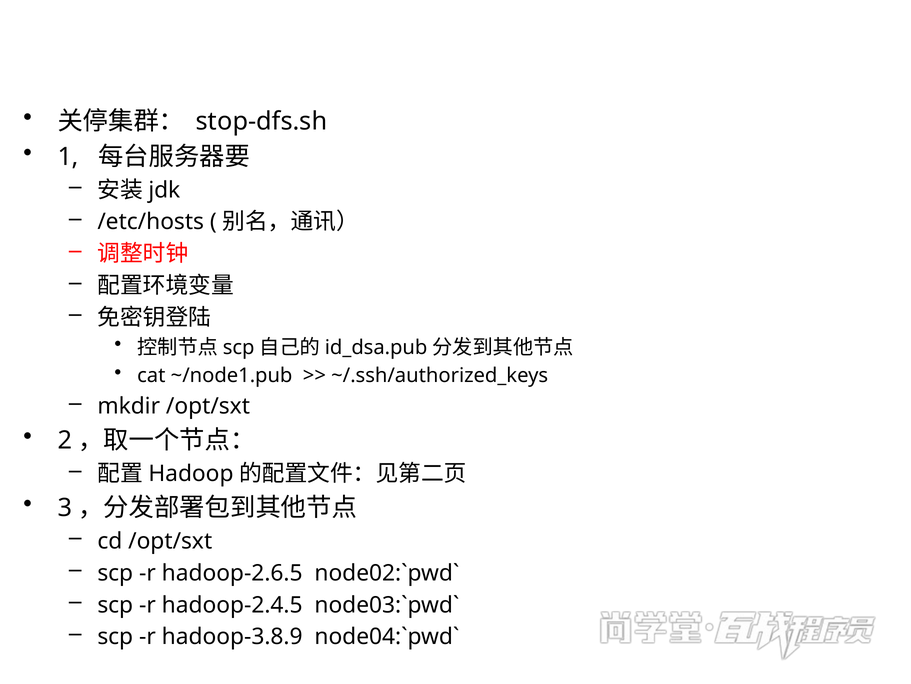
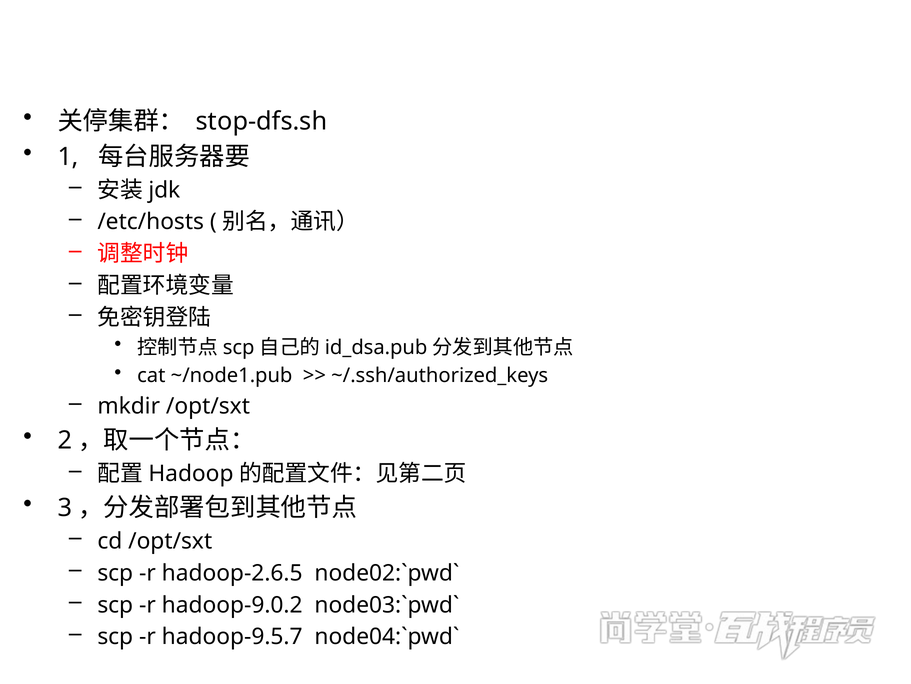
hadoop-2.4.5: hadoop-2.4.5 -> hadoop-9.0.2
hadoop-3.8.9: hadoop-3.8.9 -> hadoop-9.5.7
